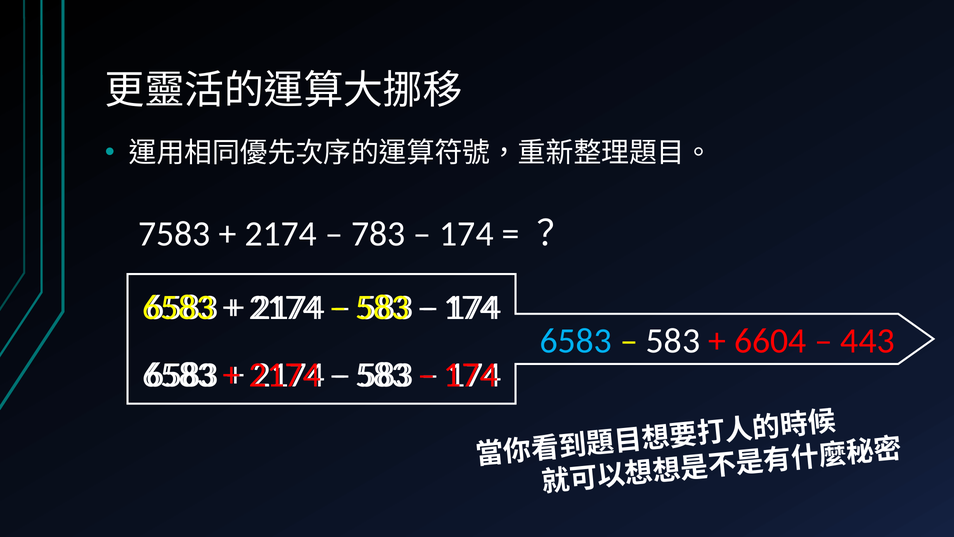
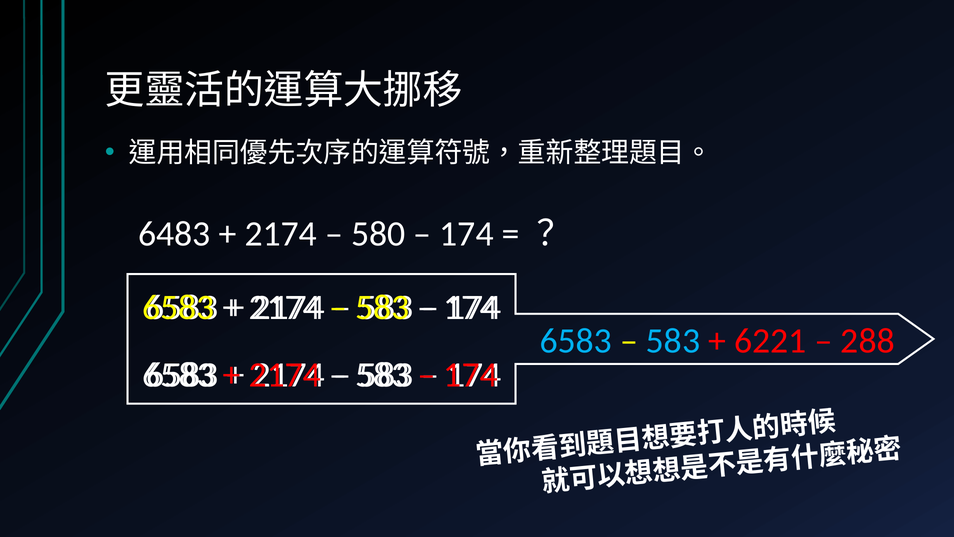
7583: 7583 -> 6483
783: 783 -> 580
583 at (673, 341) colour: white -> light blue
6604: 6604 -> 6221
443: 443 -> 288
